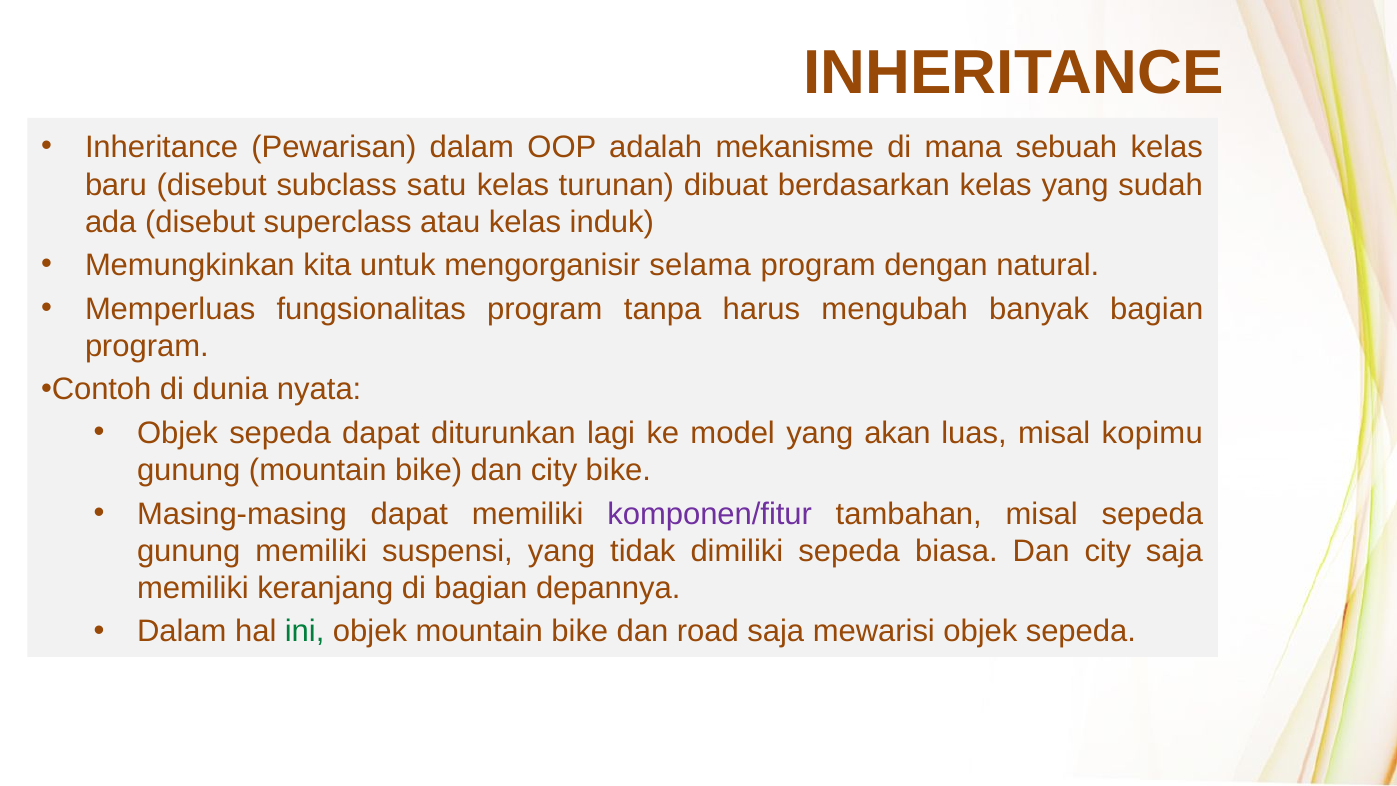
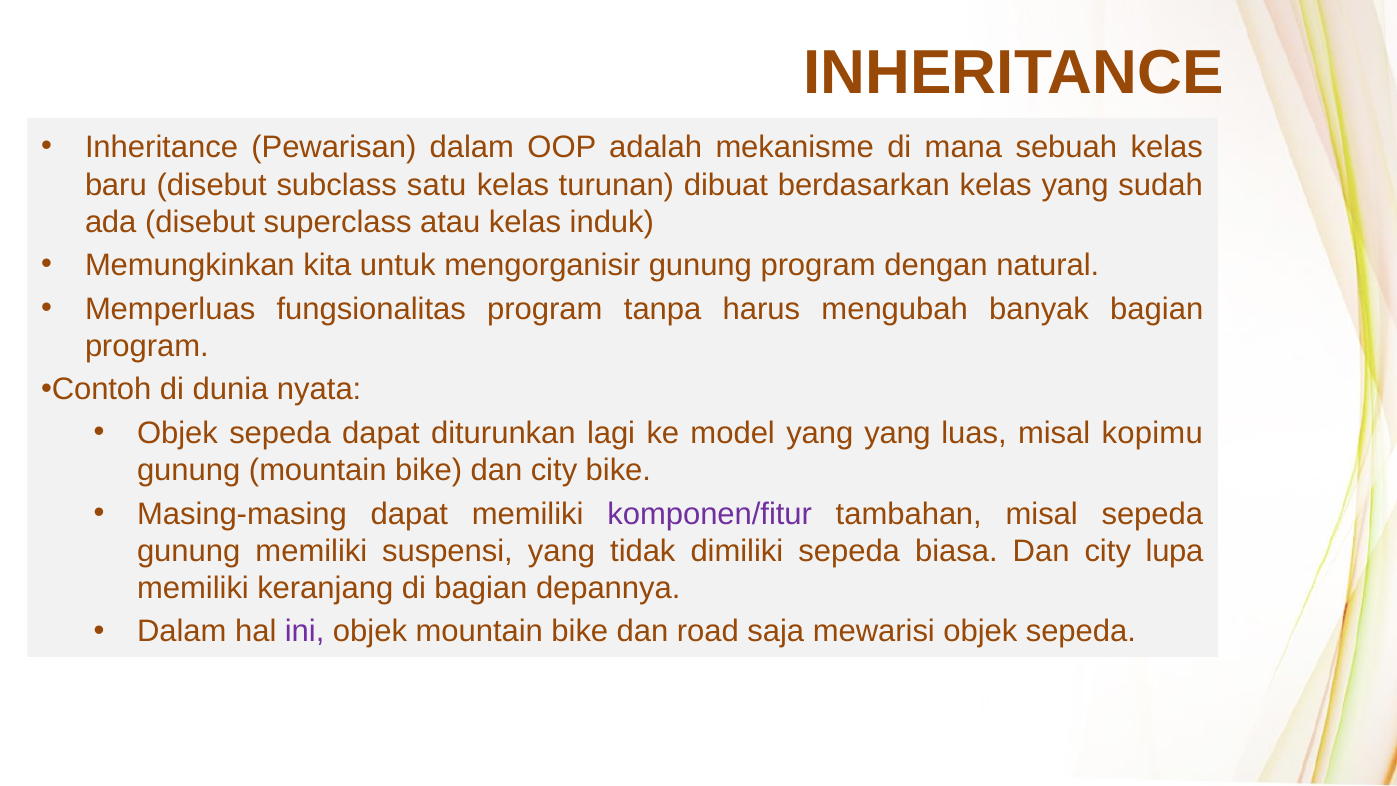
mengorganisir selama: selama -> gunung
yang akan: akan -> yang
city saja: saja -> lupa
ini colour: green -> purple
